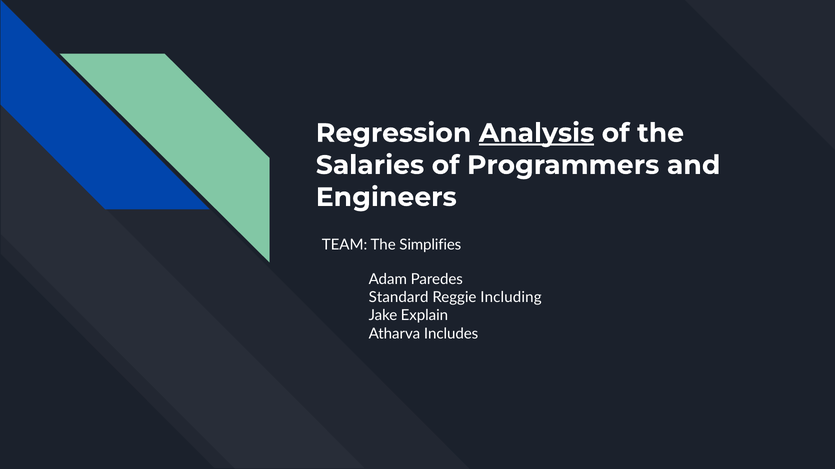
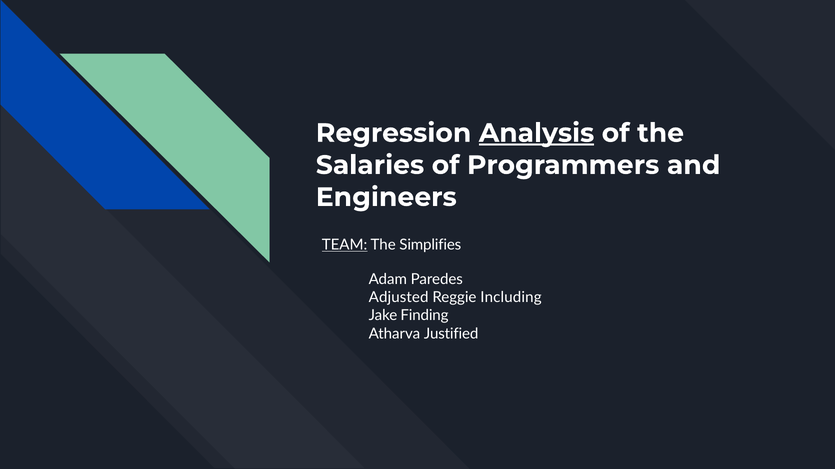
TEAM underline: none -> present
Standard: Standard -> Adjusted
Explain: Explain -> Finding
Includes: Includes -> Justified
